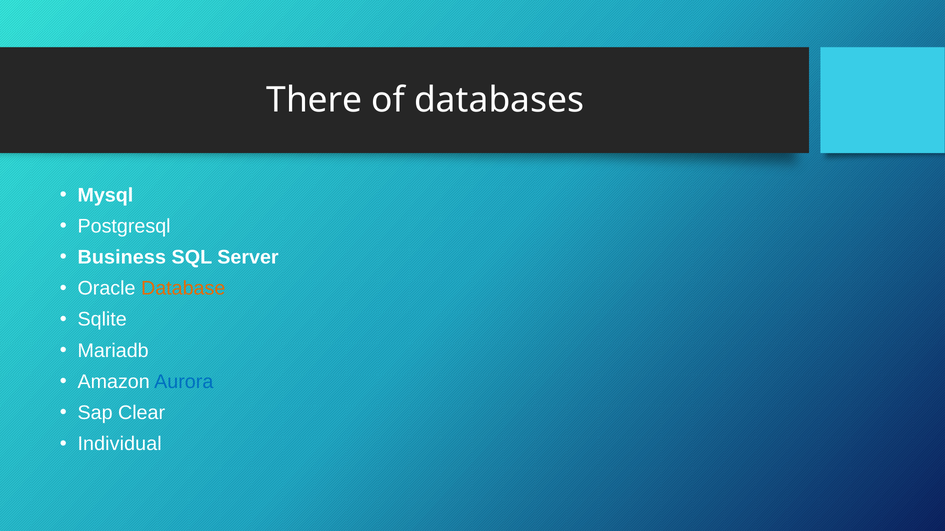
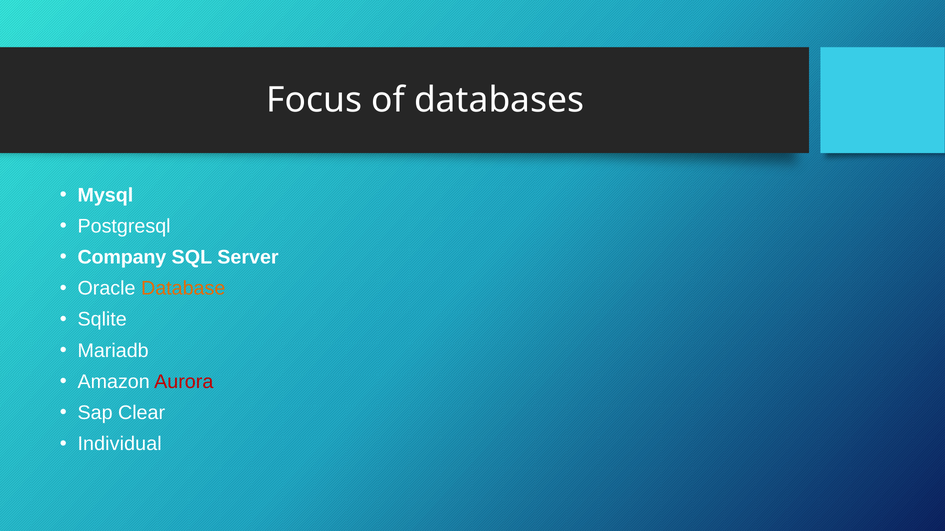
There: There -> Focus
Business: Business -> Company
Aurora colour: blue -> red
